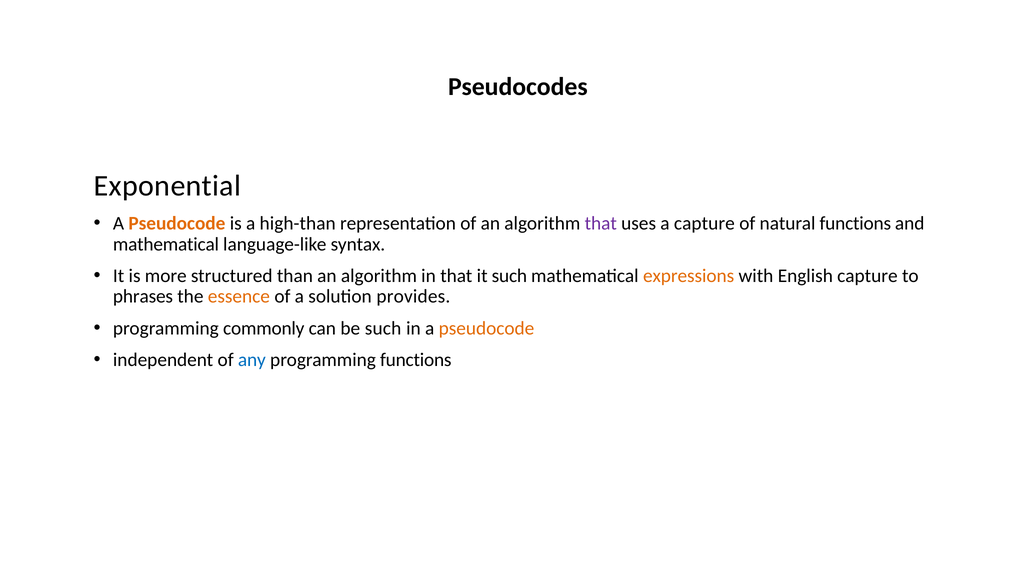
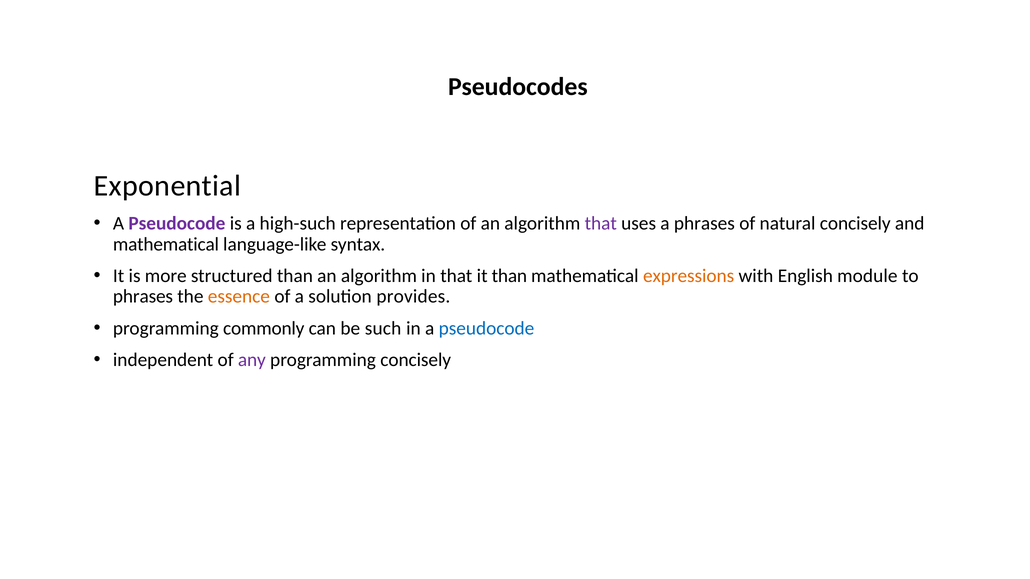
Pseudocode at (177, 223) colour: orange -> purple
high-than: high-than -> high-such
a capture: capture -> phrases
natural functions: functions -> concisely
it such: such -> than
English capture: capture -> module
pseudocode at (486, 328) colour: orange -> blue
any colour: blue -> purple
programming functions: functions -> concisely
